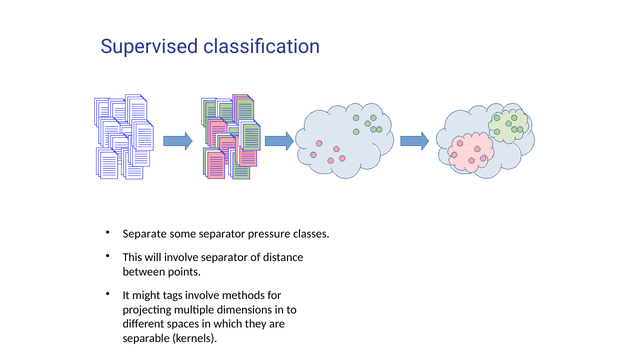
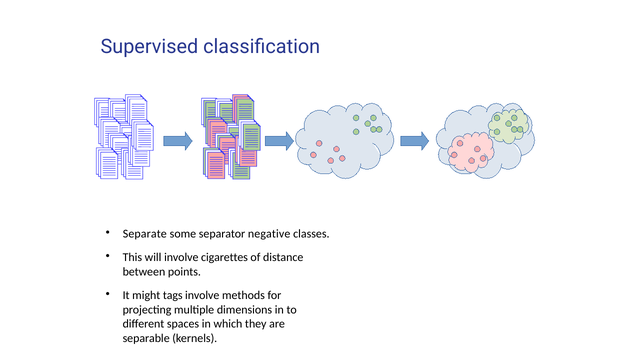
pressure: pressure -> negative
involve separator: separator -> cigarettes
